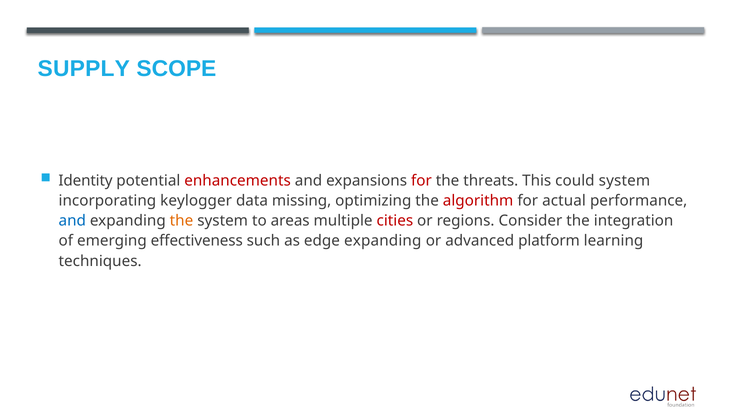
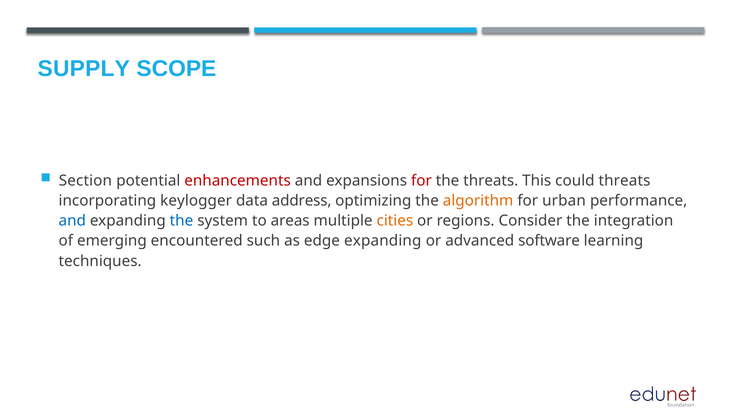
Identity: Identity -> Section
could system: system -> threats
missing: missing -> address
algorithm colour: red -> orange
actual: actual -> urban
the at (181, 221) colour: orange -> blue
cities colour: red -> orange
effectiveness: effectiveness -> encountered
platform: platform -> software
